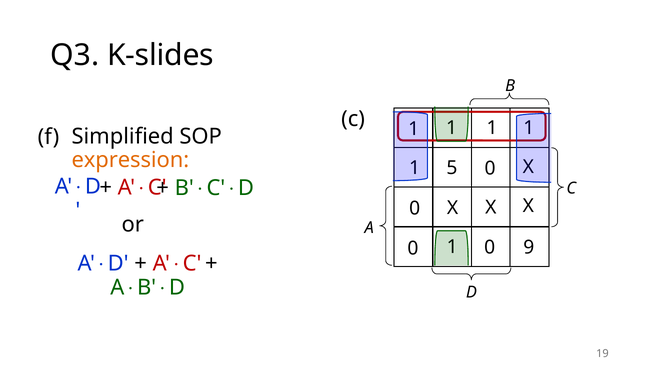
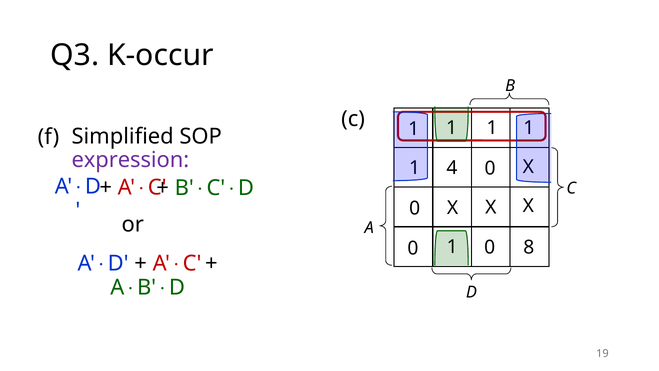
K-slides: K-slides -> K-occur
expression colour: orange -> purple
5: 5 -> 4
9: 9 -> 8
